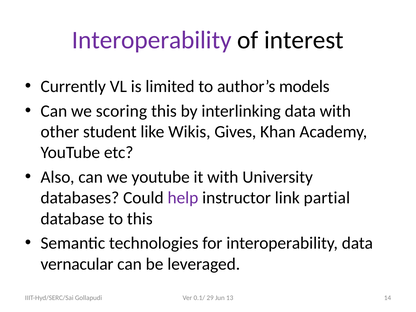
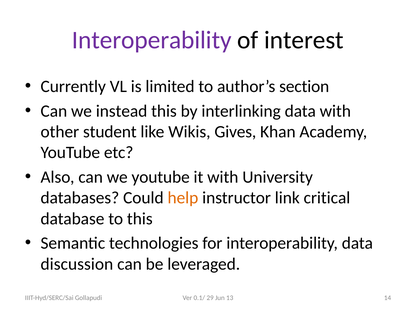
models: models -> section
scoring: scoring -> instead
help colour: purple -> orange
partial: partial -> critical
vernacular: vernacular -> discussion
